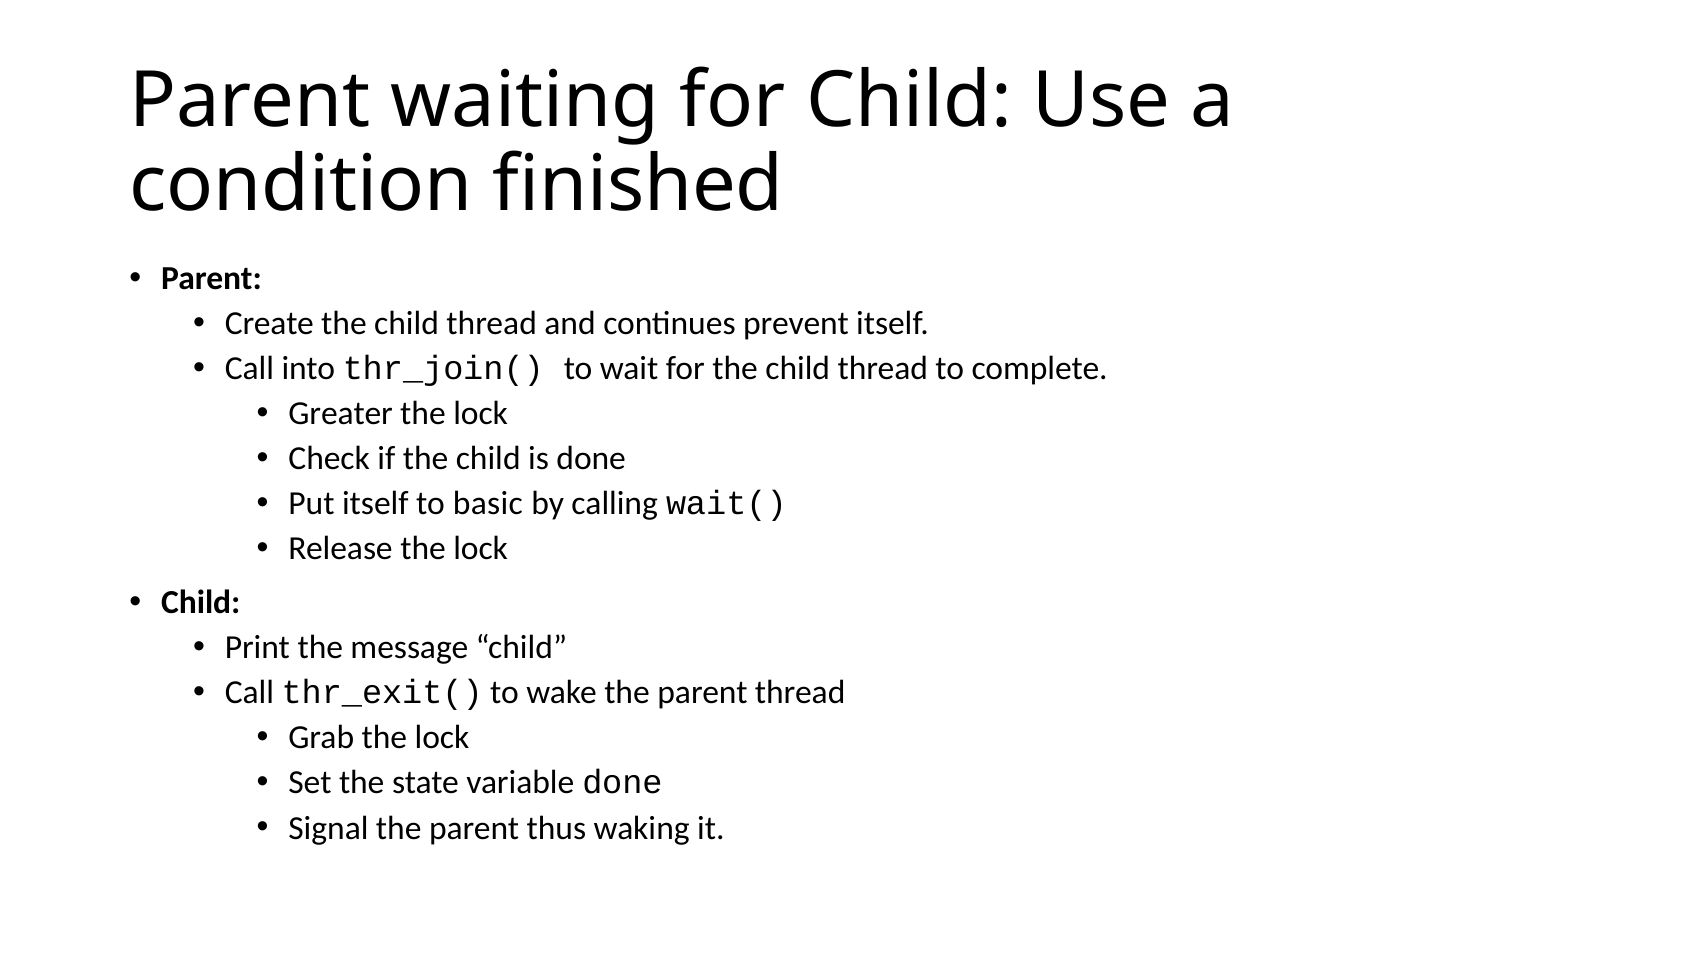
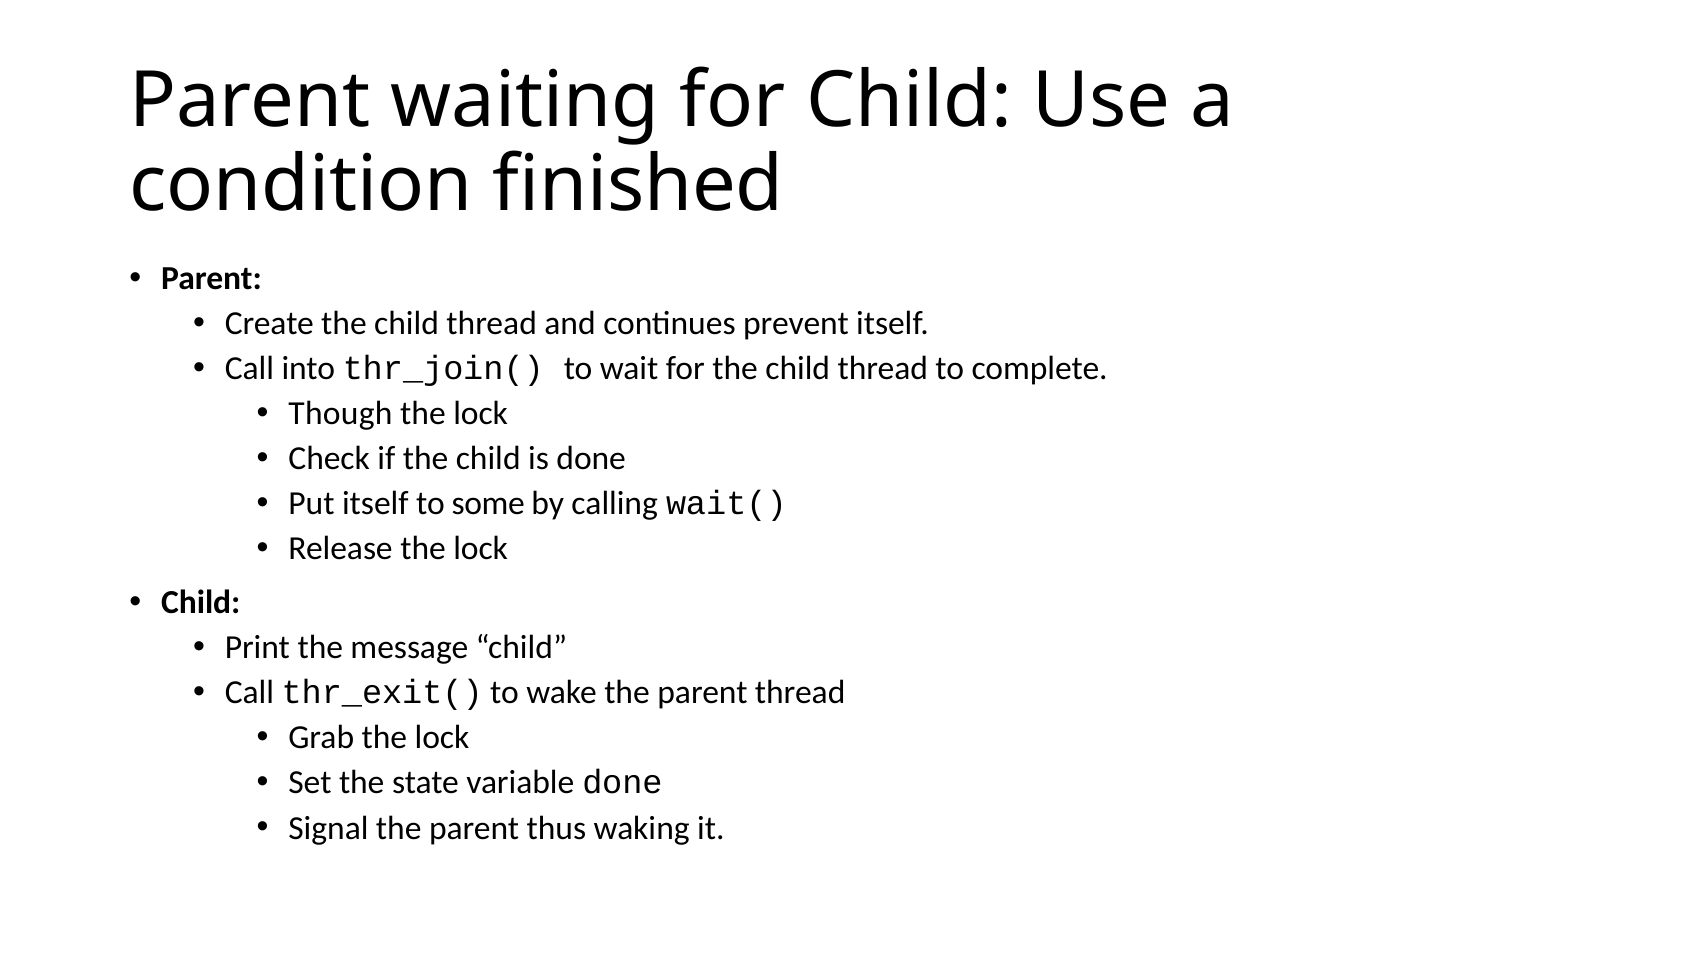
Greater: Greater -> Though
basic: basic -> some
